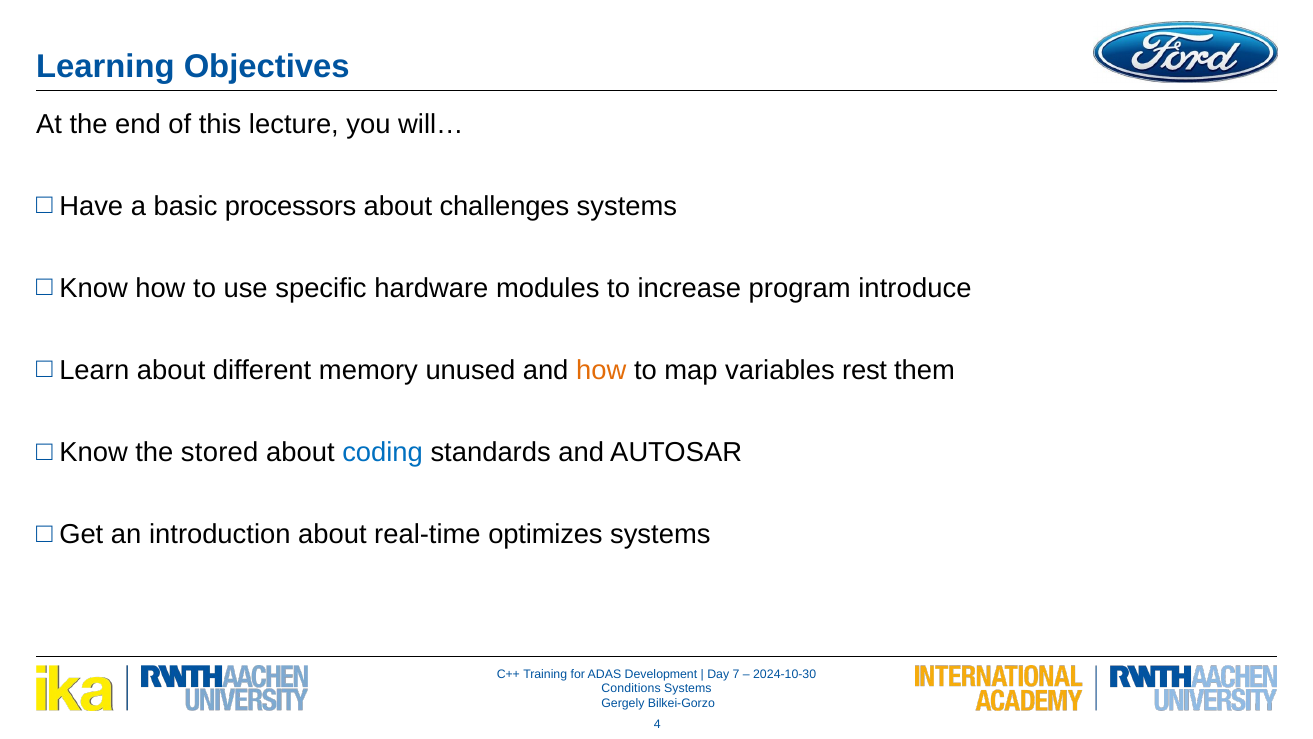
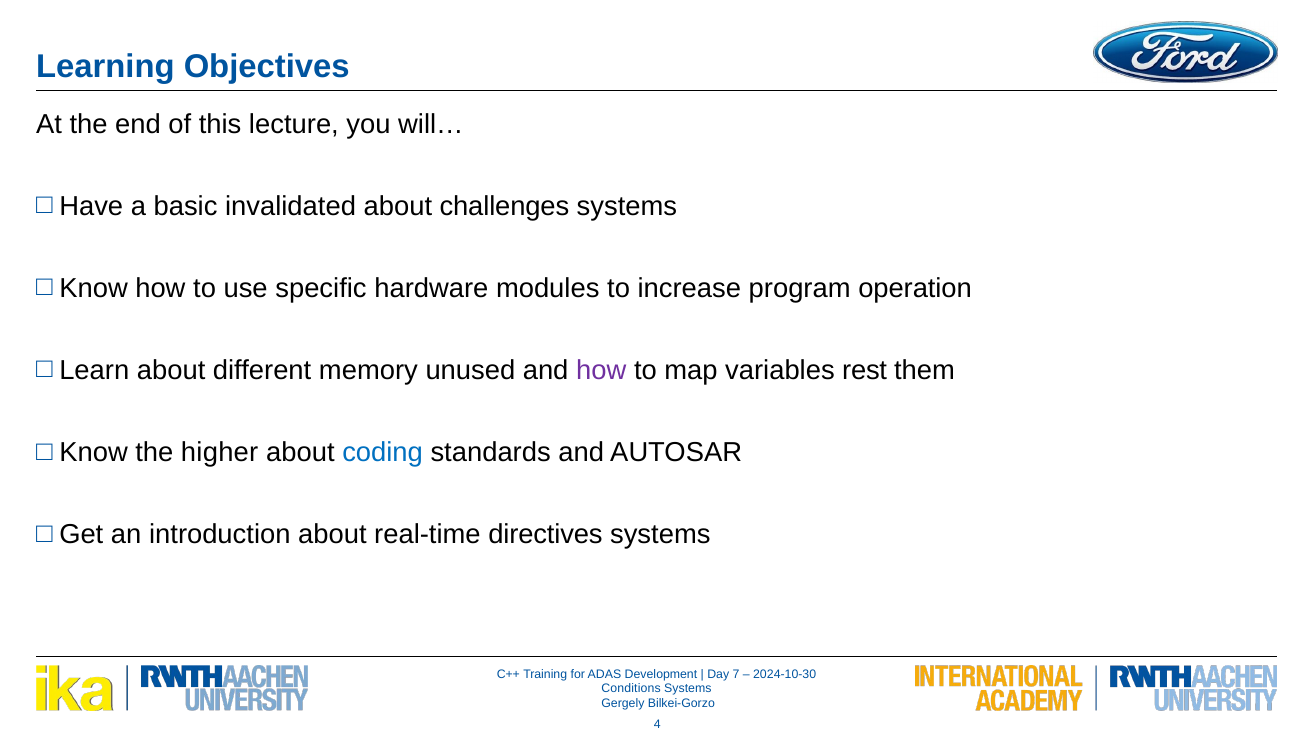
processors: processors -> invalidated
introduce: introduce -> operation
how at (601, 370) colour: orange -> purple
stored: stored -> higher
optimizes: optimizes -> directives
